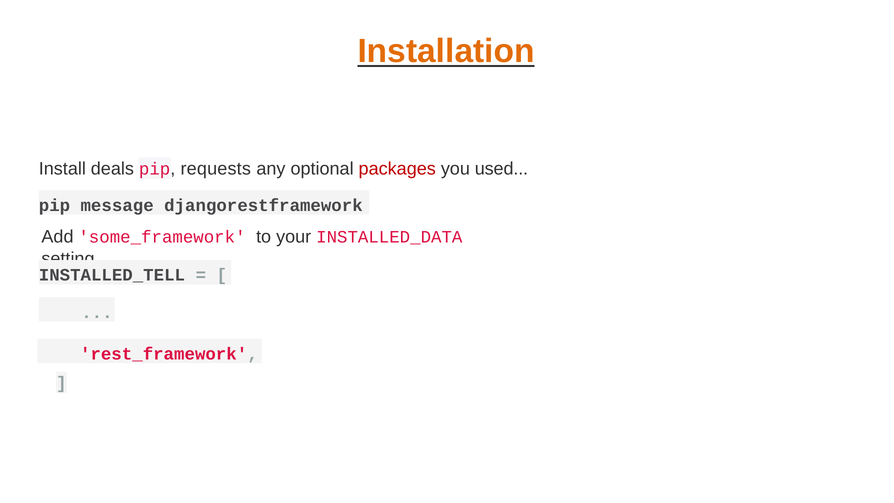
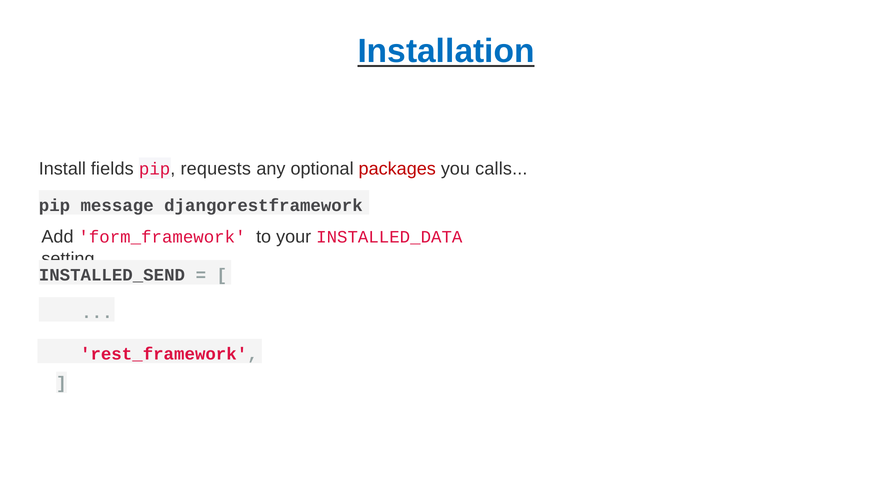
Installation colour: orange -> blue
deals: deals -> fields
used: used -> calls
some_framework: some_framework -> form_framework
INSTALLED_TELL: INSTALLED_TELL -> INSTALLED_SEND
